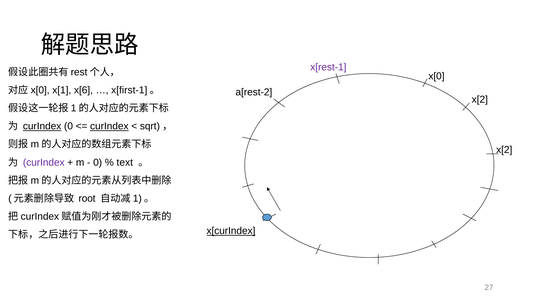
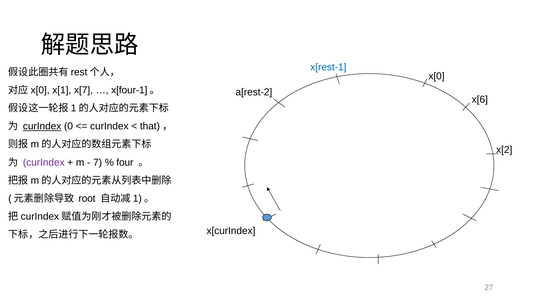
x[rest-1 colour: purple -> blue
x[6: x[6 -> x[7
x[first-1: x[first-1 -> x[four-1
x[2 at (480, 99): x[2 -> x[6
curIndex at (109, 126) underline: present -> none
sqrt: sqrt -> that
0 at (98, 162): 0 -> 7
text: text -> four
x[curIndex underline: present -> none
